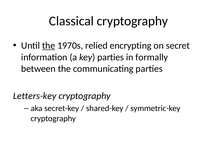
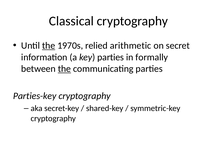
encrypting: encrypting -> arithmetic
the at (64, 69) underline: none -> present
Letters-key: Letters-key -> Parties-key
